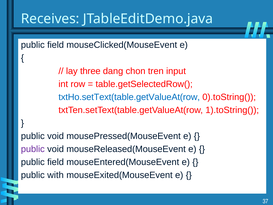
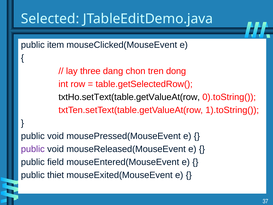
Receives: Receives -> Selected
field at (56, 45): field -> item
input: input -> dong
txtHo.setText(table.getValueAt(row colour: blue -> black
with: with -> thiet
